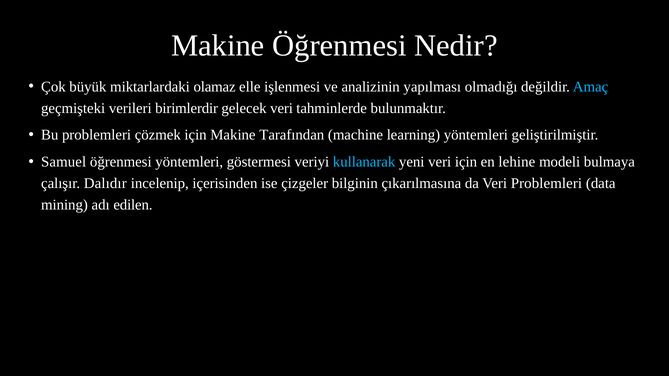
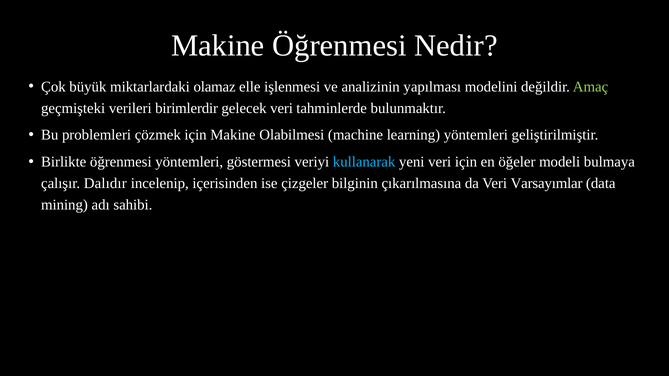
olmadığı: olmadığı -> modelini
Amaç colour: light blue -> light green
Tarafından: Tarafından -> Olabilmesi
Samuel: Samuel -> Birlikte
lehine: lehine -> öğeler
Veri Problemleri: Problemleri -> Varsayımlar
edilen: edilen -> sahibi
